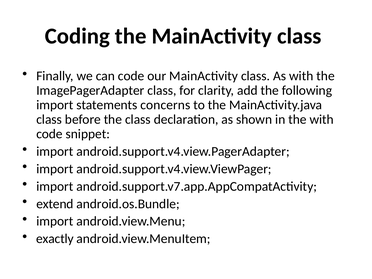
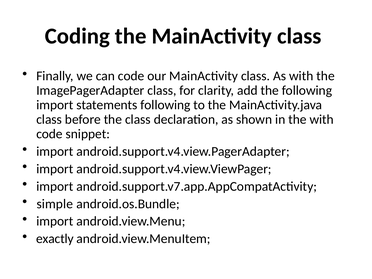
statements concerns: concerns -> following
extend: extend -> simple
